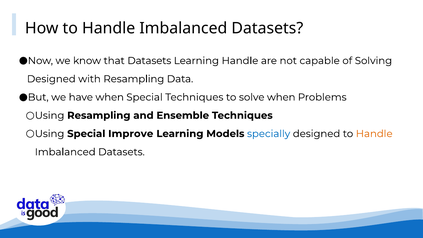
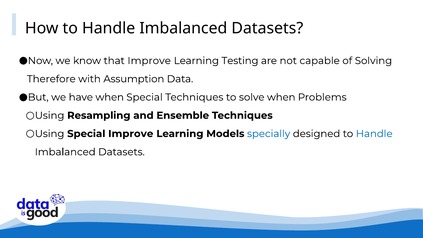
that Datasets: Datasets -> Improve
Learning Handle: Handle -> Testing
Designed at (51, 79): Designed -> Therefore
with Resampling: Resampling -> Assumption
Handle at (374, 134) colour: orange -> blue
